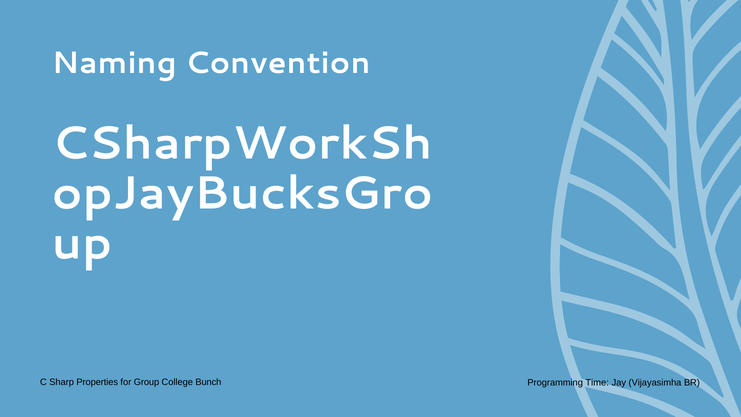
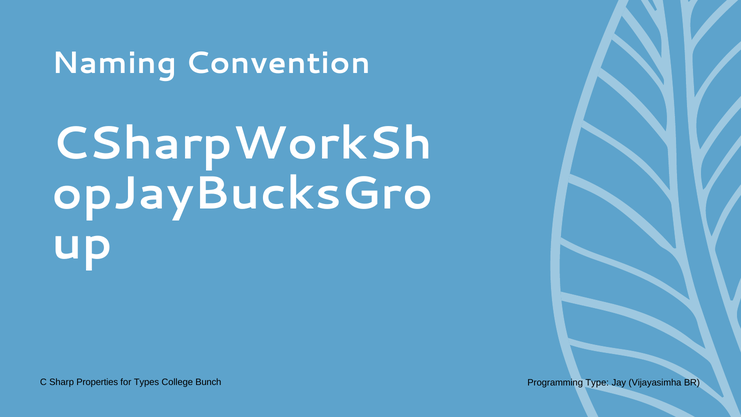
Group: Group -> Types
Time: Time -> Type
